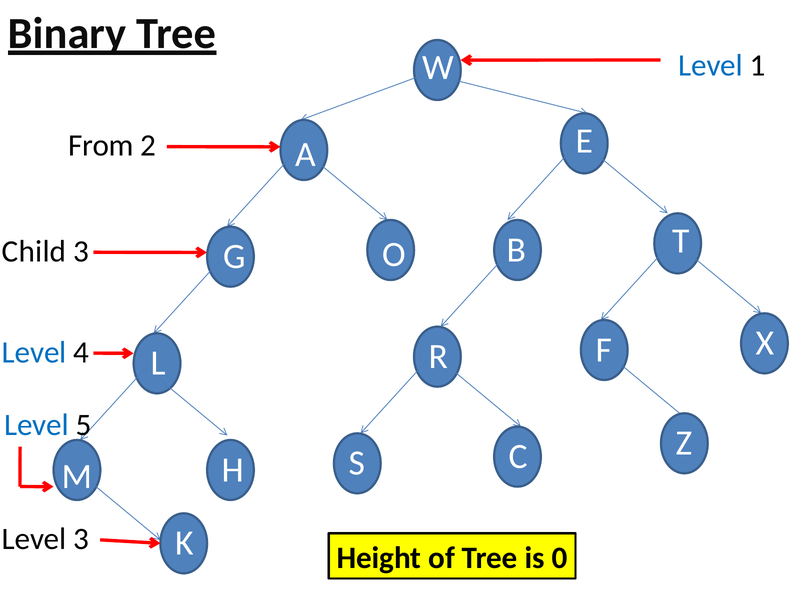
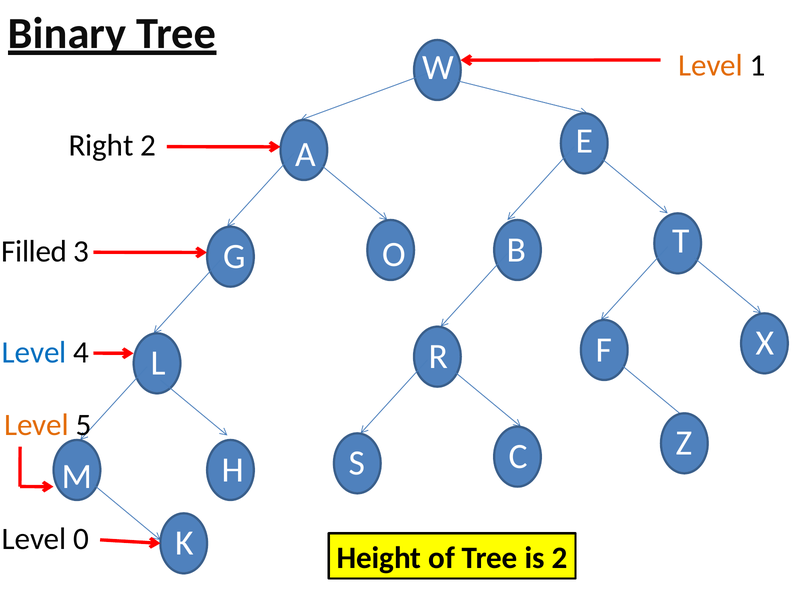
Level at (711, 66) colour: blue -> orange
From: From -> Right
Child: Child -> Filled
Level at (36, 425) colour: blue -> orange
Level 3: 3 -> 0
is 0: 0 -> 2
